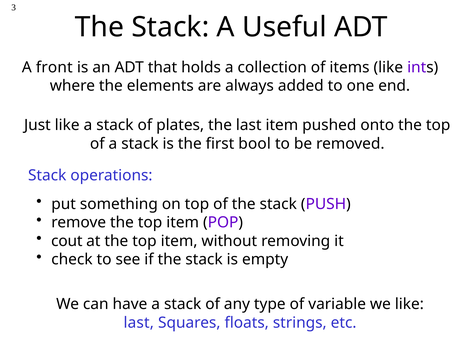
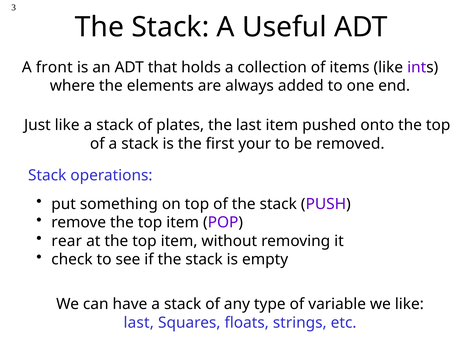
bool: bool -> your
cout: cout -> rear
